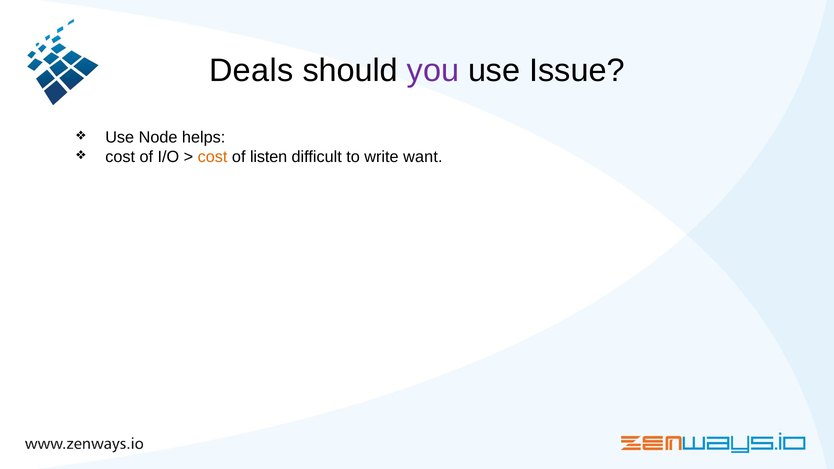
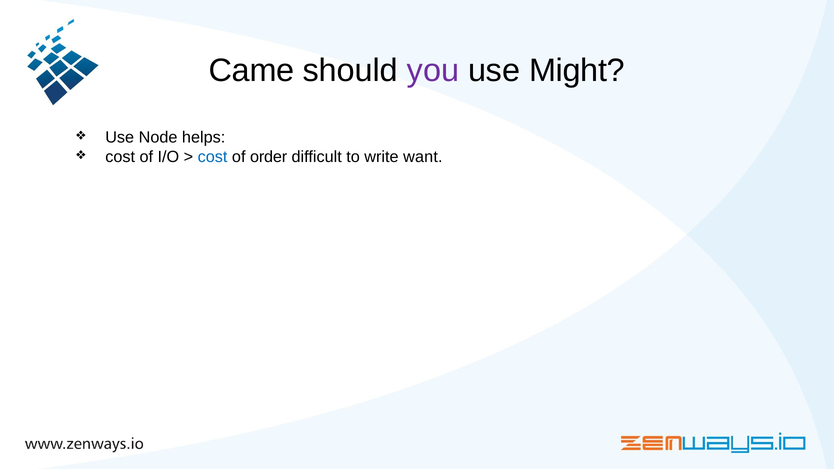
Deals: Deals -> Came
Issue: Issue -> Might
cost at (213, 157) colour: orange -> blue
listen: listen -> order
